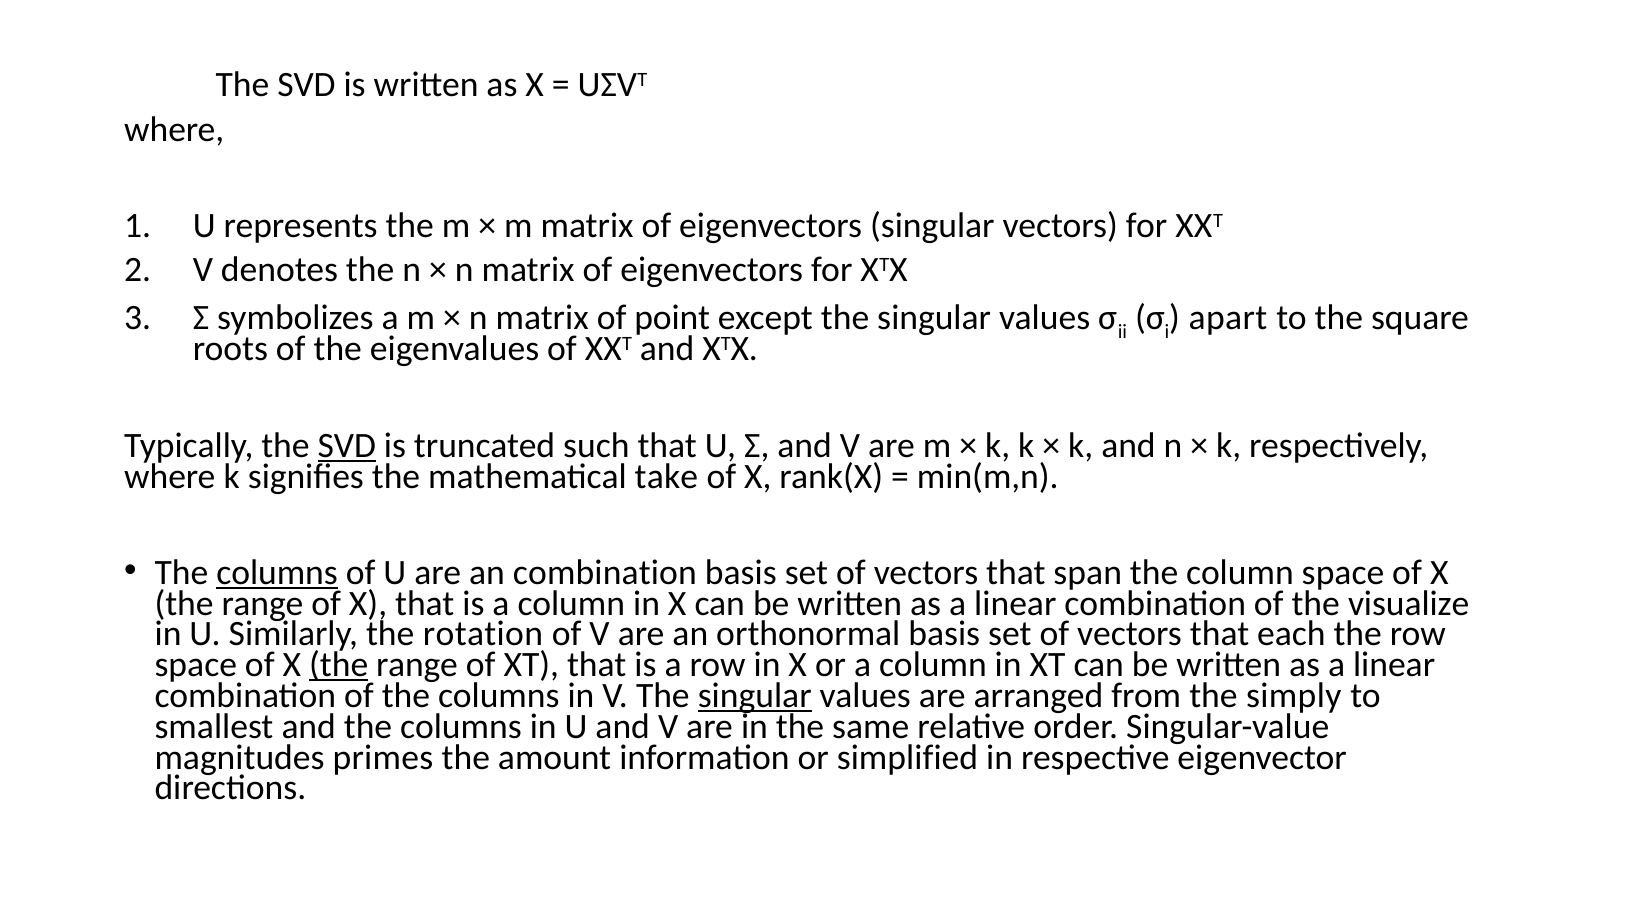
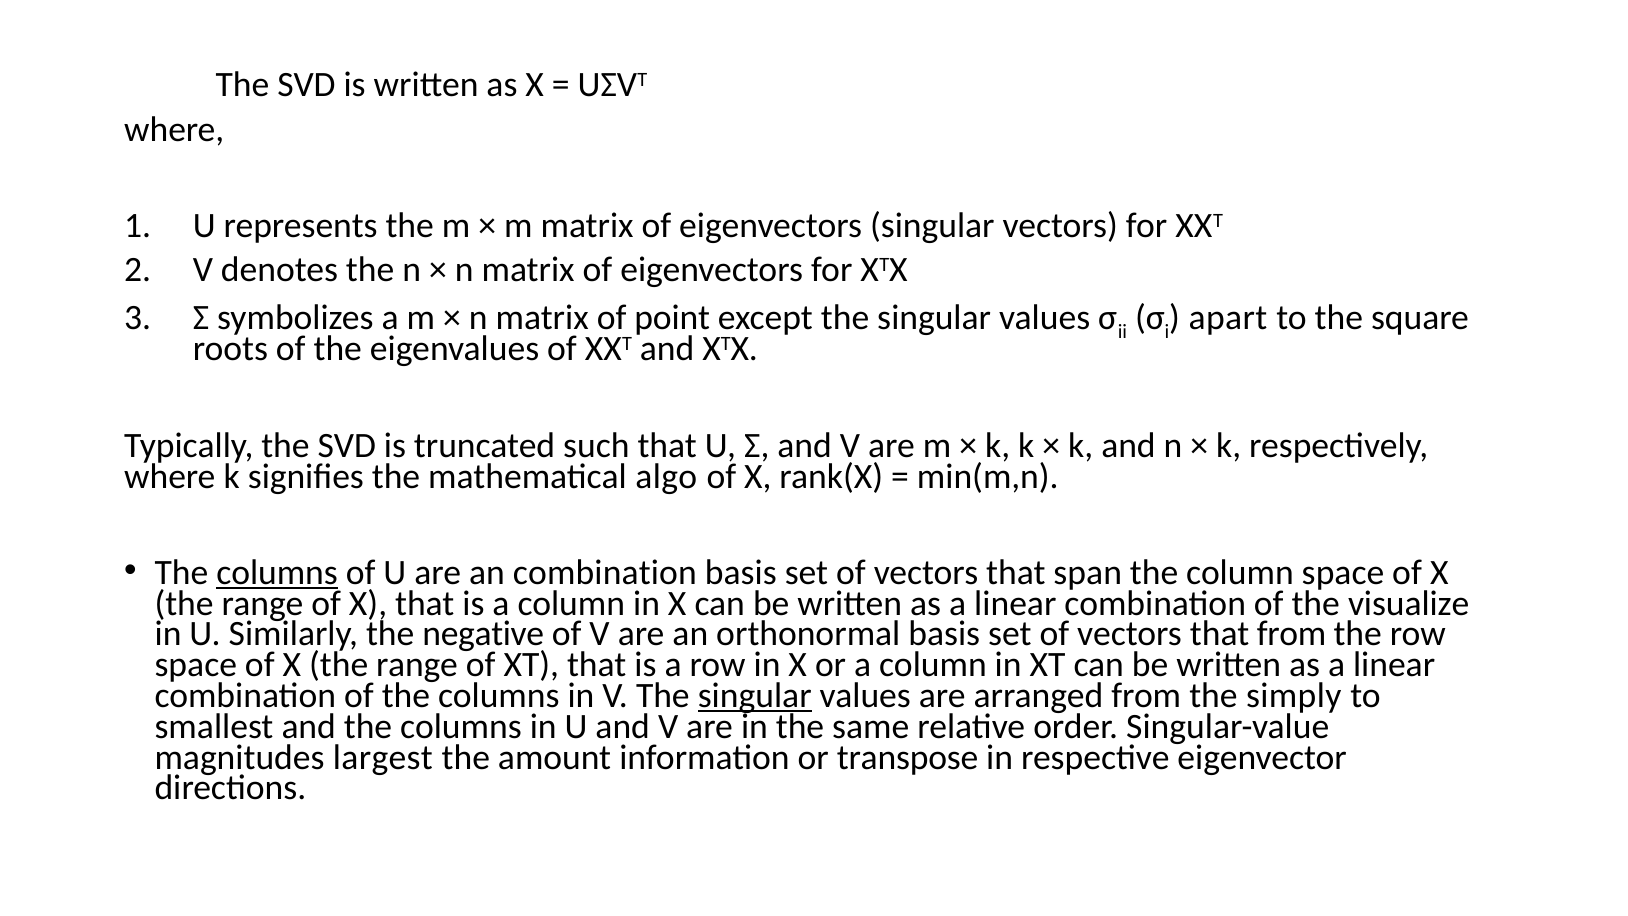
SVD at (347, 445) underline: present -> none
take: take -> algo
rotation: rotation -> negative
that each: each -> from
the at (339, 665) underline: present -> none
primes: primes -> largest
simplified: simplified -> transpose
